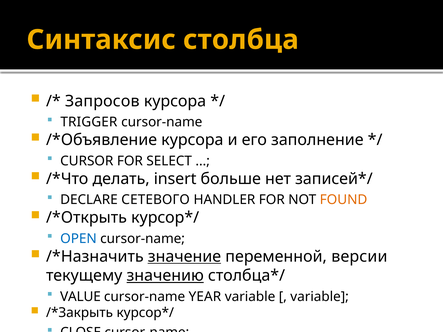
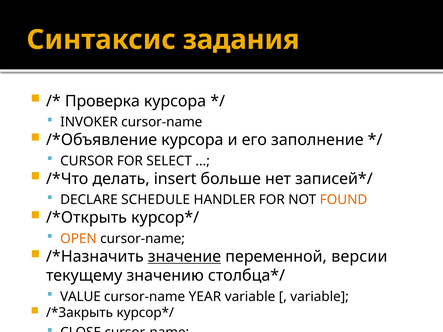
столбца: столбца -> задания
Запросов: Запросов -> Проверка
TRIGGER: TRIGGER -> INVOKER
СЕТЕВОГО: СЕТЕВОГО -> SCHEDULE
OPEN colour: blue -> orange
значению underline: present -> none
